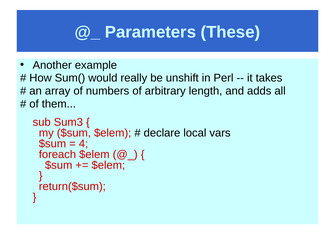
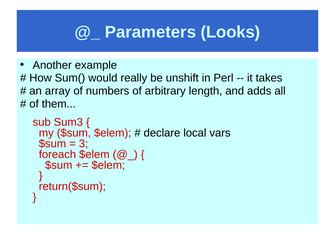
These: These -> Looks
4: 4 -> 3
